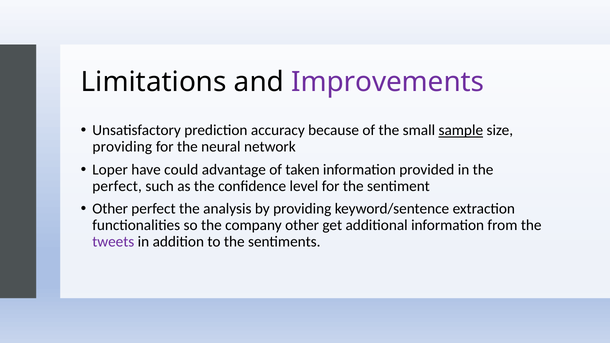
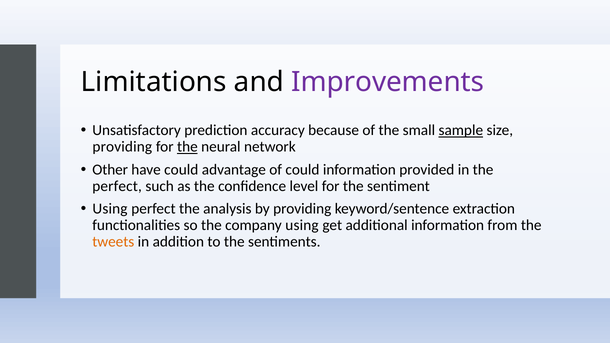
the at (187, 147) underline: none -> present
Loper: Loper -> Other
of taken: taken -> could
Other at (110, 209): Other -> Using
company other: other -> using
tweets colour: purple -> orange
